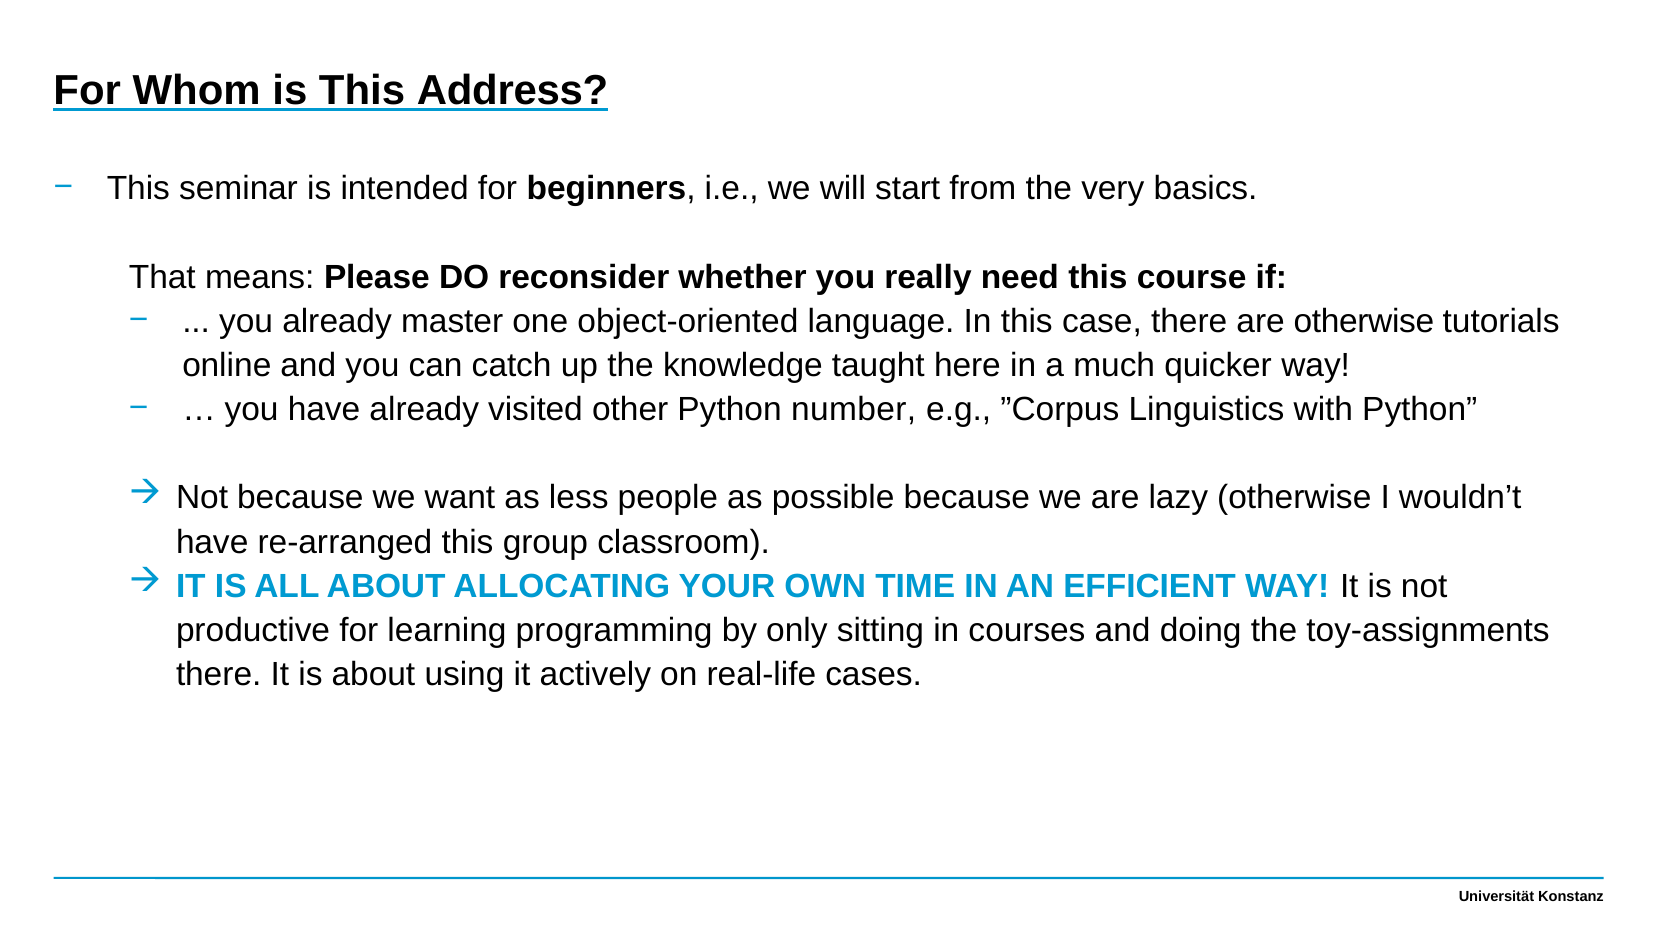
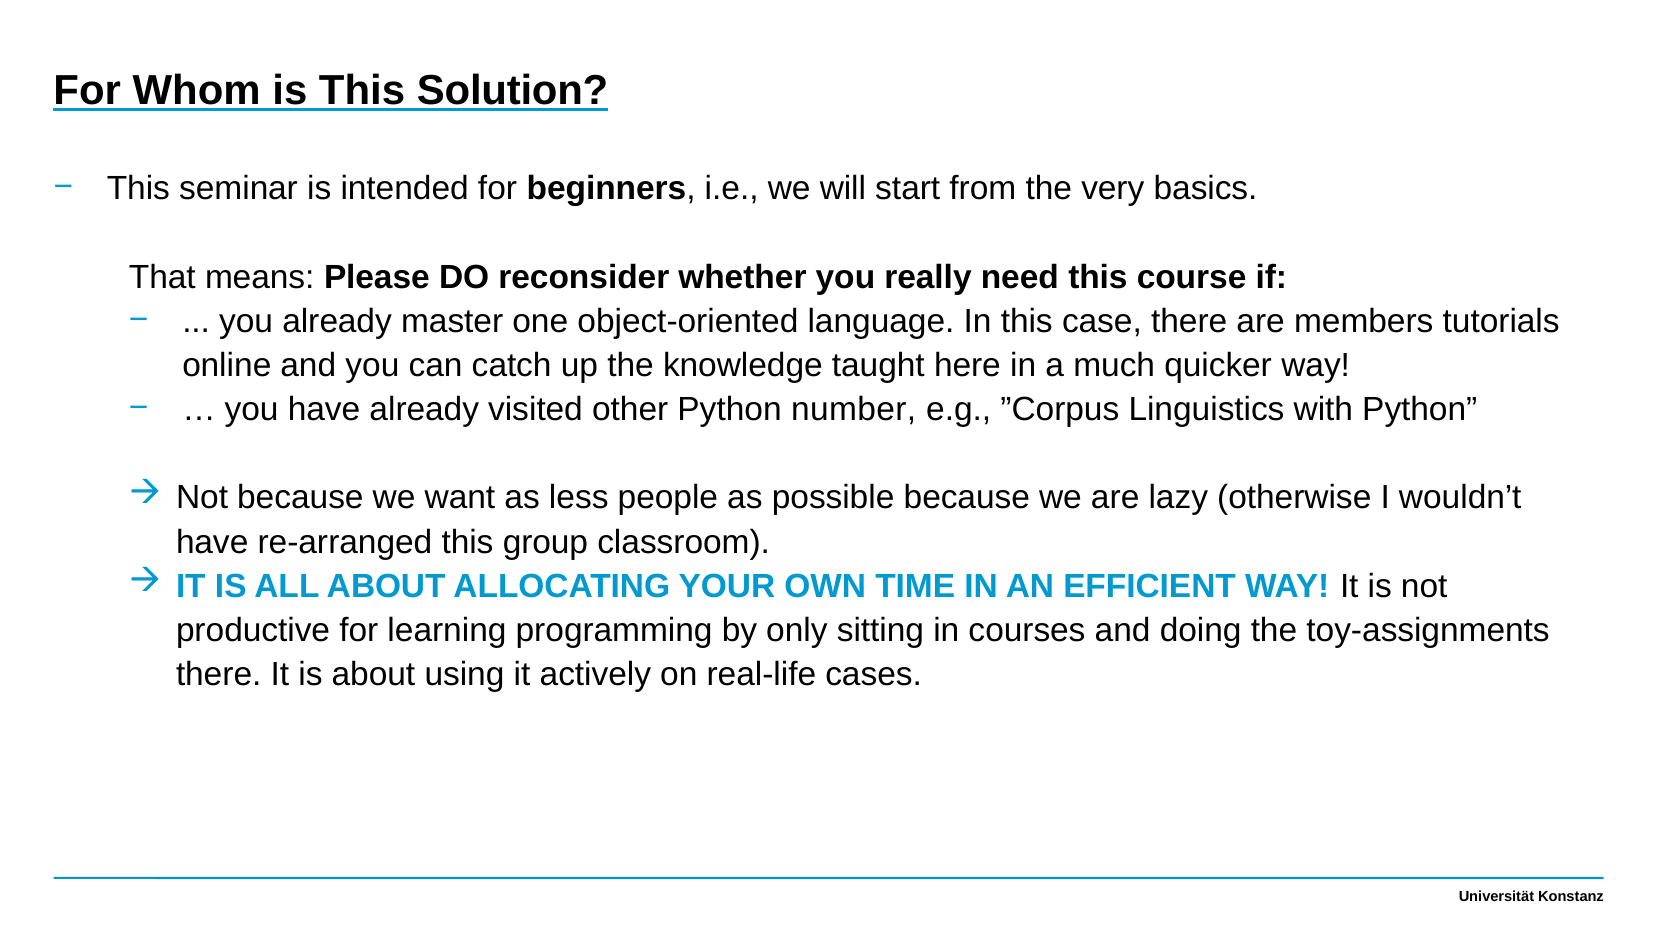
Address: Address -> Solution
are otherwise: otherwise -> members
